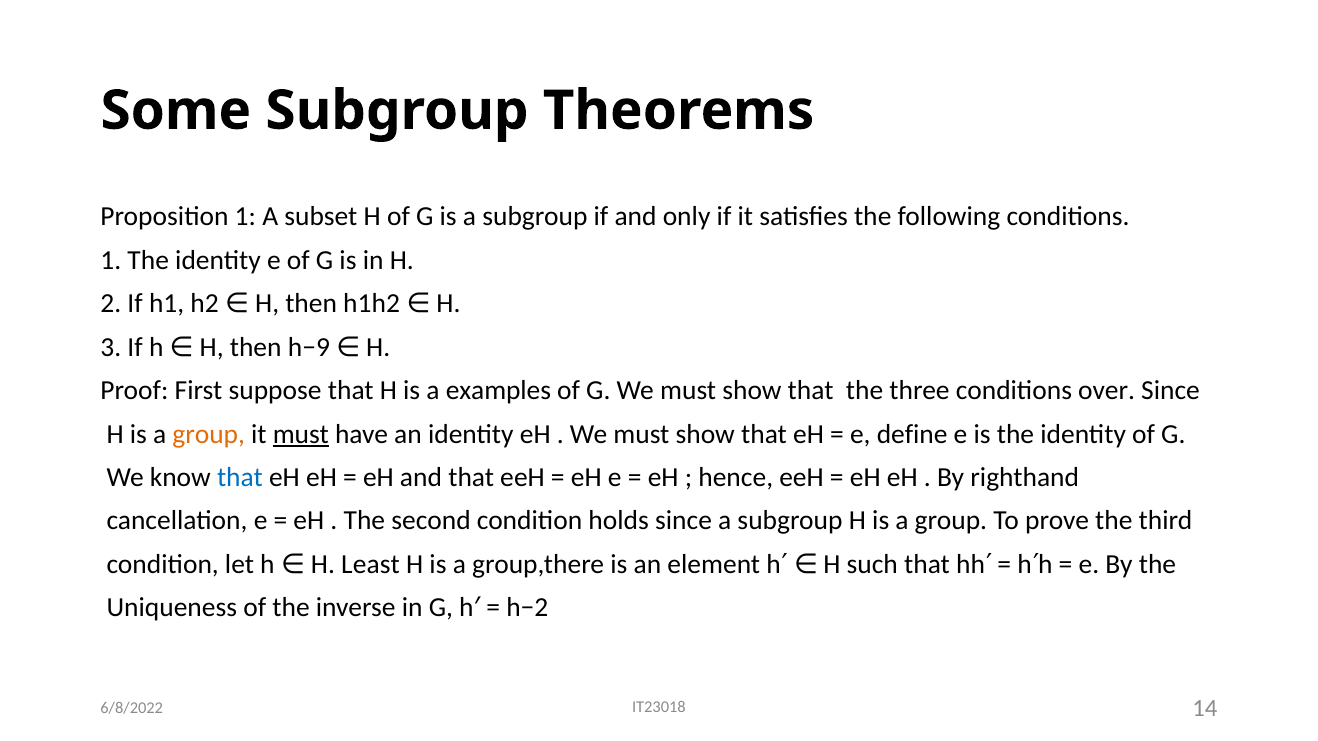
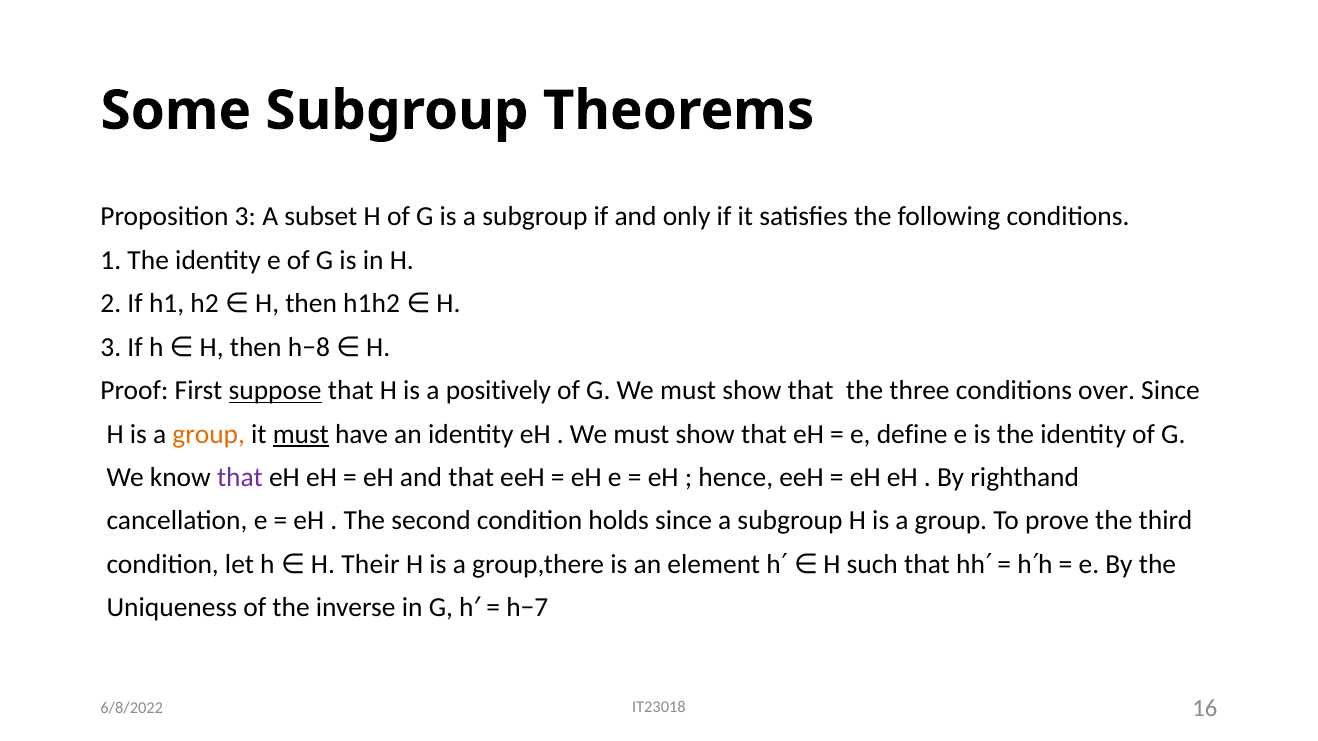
Proposition 1: 1 -> 3
h−9: h−9 -> h−8
suppose underline: none -> present
examples: examples -> positively
that at (240, 478) colour: blue -> purple
Least: Least -> Their
h−2: h−2 -> h−7
14: 14 -> 16
